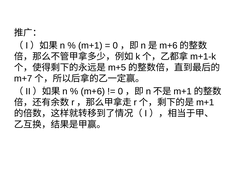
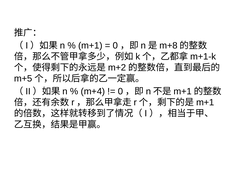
m+6 at (168, 45): m+6 -> m+8
m+5: m+5 -> m+2
m+7: m+7 -> m+5
m+6 at (93, 91): m+6 -> m+4
